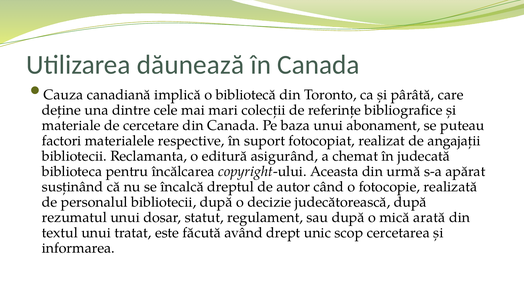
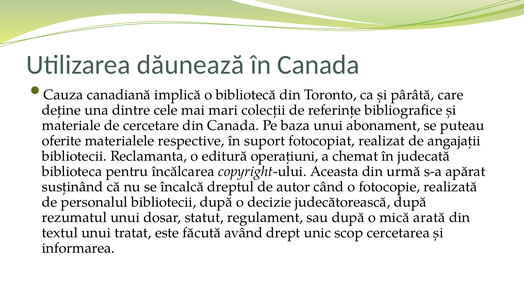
factori: factori -> oferite
asigurând: asigurând -> operaţiuni
